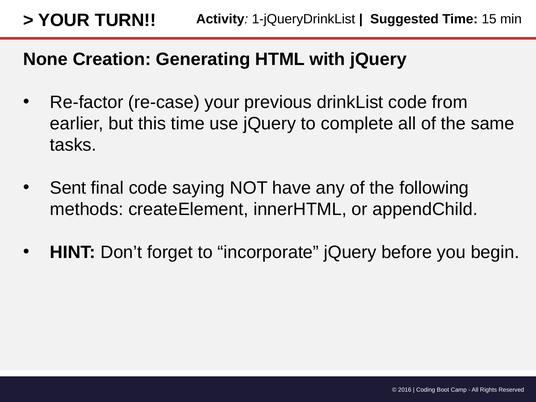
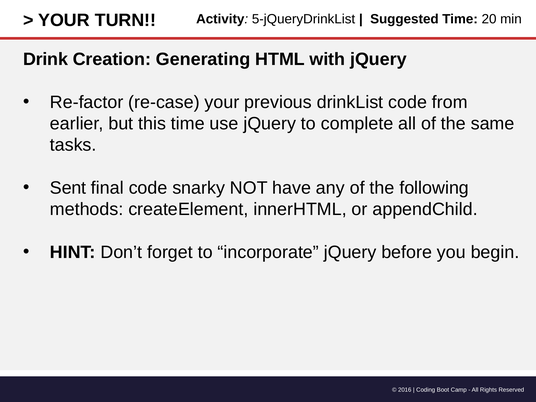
1-jQueryDrinkList: 1-jQueryDrinkList -> 5-jQueryDrinkList
15: 15 -> 20
None: None -> Drink
saying: saying -> snarky
